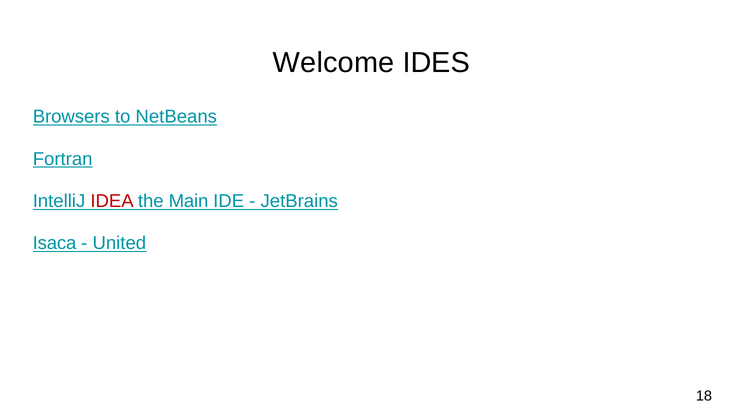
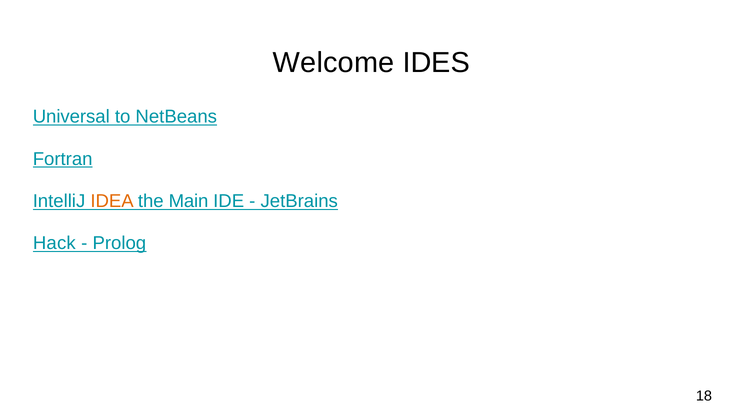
Browsers: Browsers -> Universal
IDEA colour: red -> orange
Isaca: Isaca -> Hack
United: United -> Prolog
